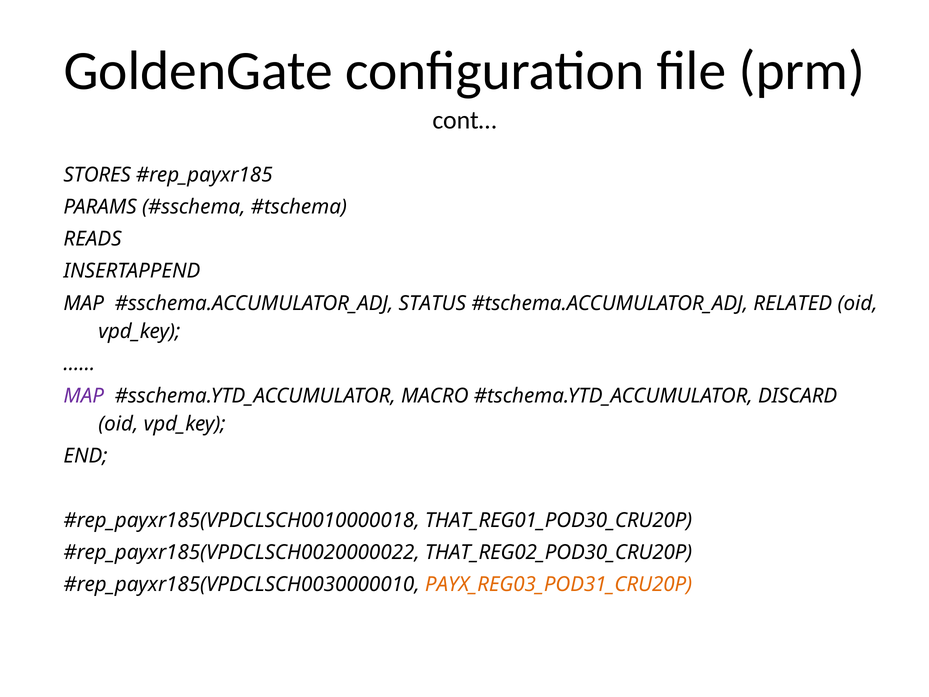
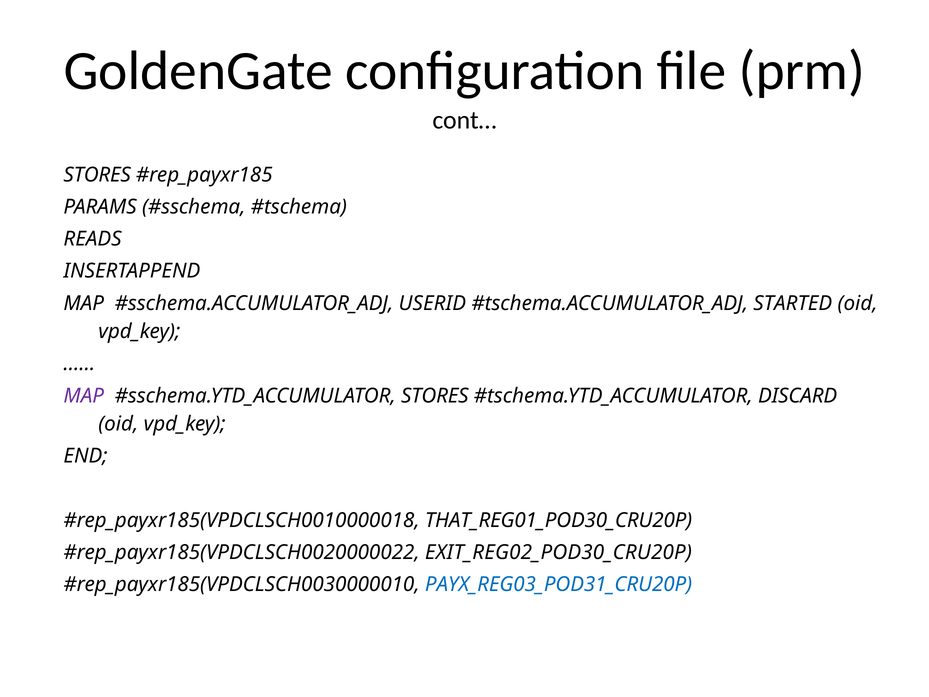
STATUS: STATUS -> USERID
RELATED: RELATED -> STARTED
MACRO at (435, 396): MACRO -> STORES
THAT_REG02_POD30_CRU20P: THAT_REG02_POD30_CRU20P -> EXIT_REG02_POD30_CRU20P
PAYX_REG03_POD31_CRU20P colour: orange -> blue
